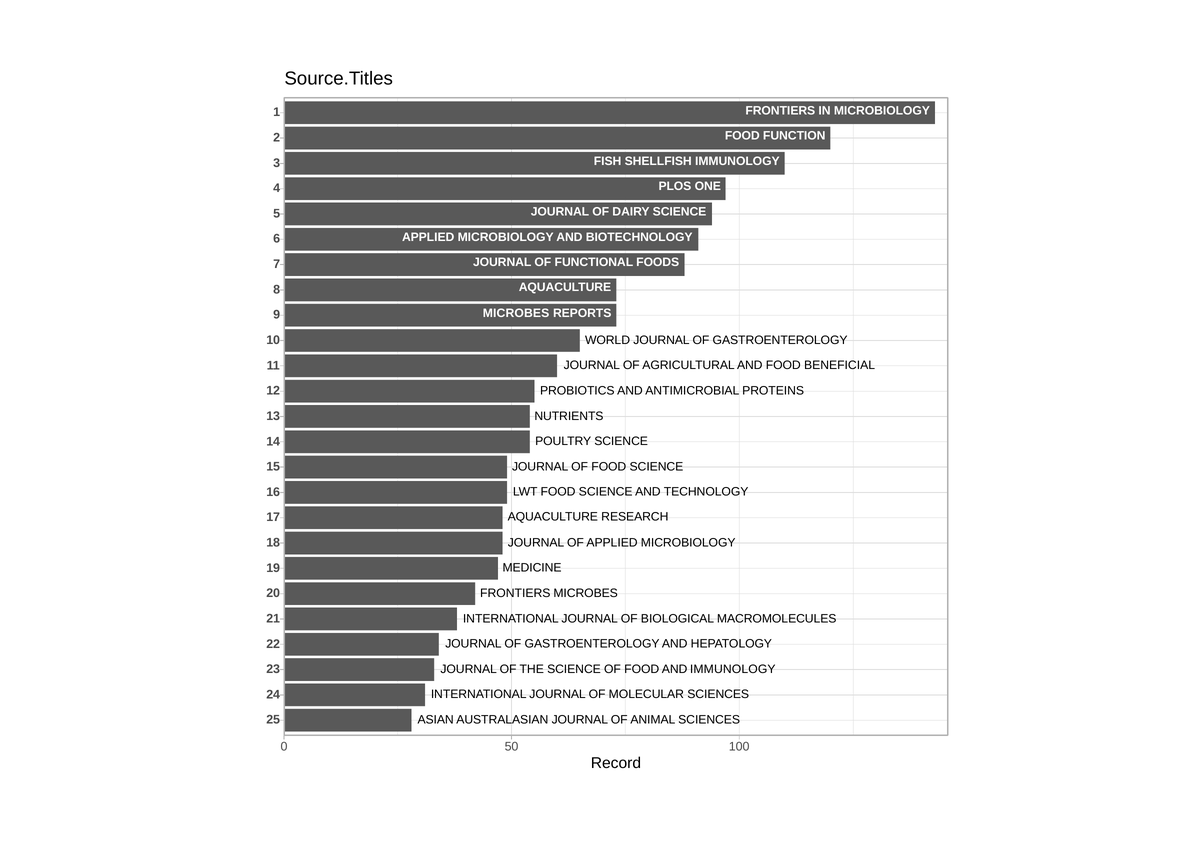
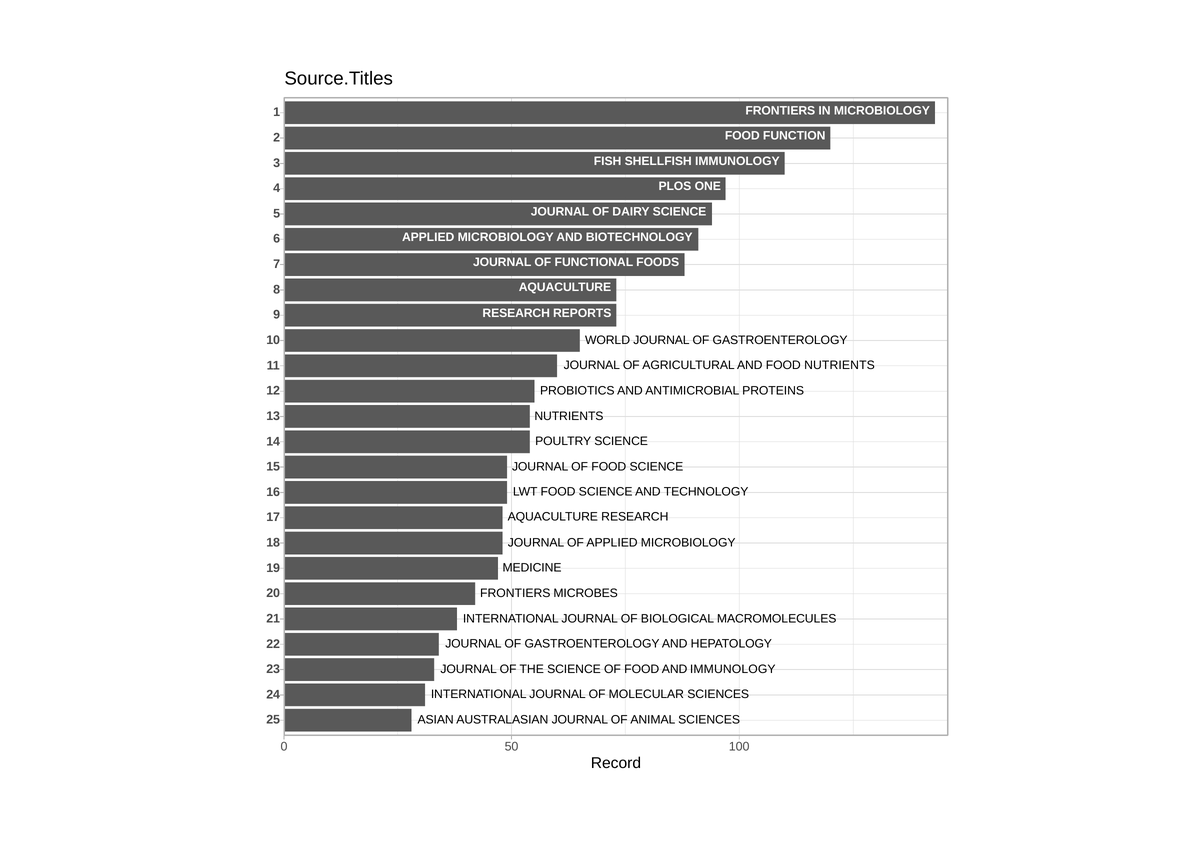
MICROBES at (516, 313): MICROBES -> RESEARCH
FOOD BENEFICIAL: BENEFICIAL -> NUTRIENTS
